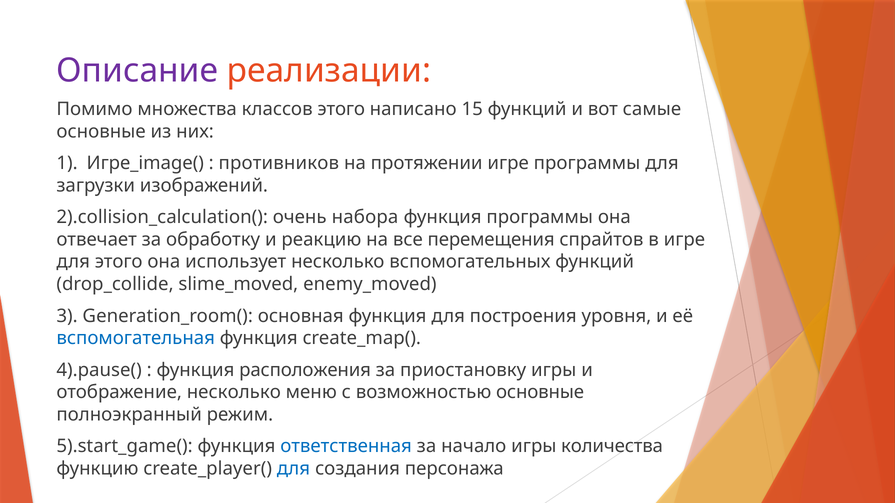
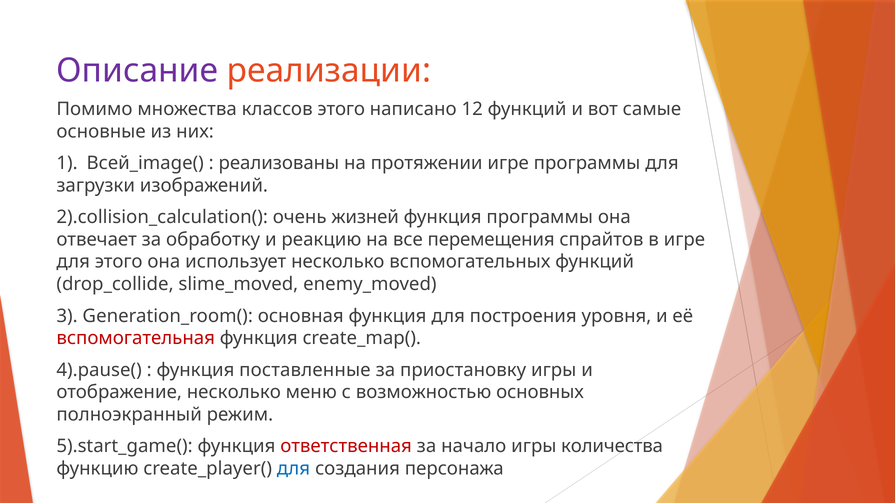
15: 15 -> 12
Игре_image(: Игре_image( -> Всей_image(
противников: противников -> реализованы
набора: набора -> жизней
вспомогательная colour: blue -> red
расположения: расположения -> поставленные
возможностью основные: основные -> основных
ответственная colour: blue -> red
